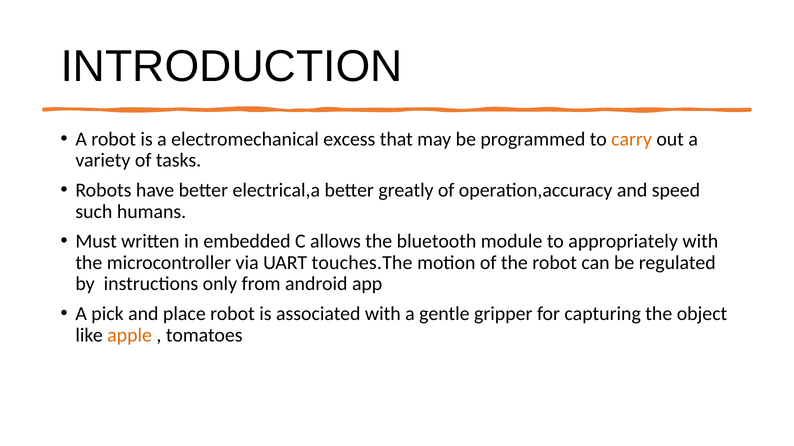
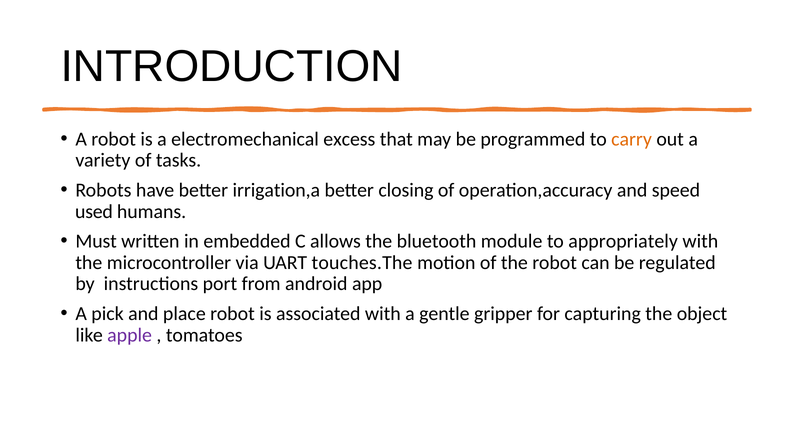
electrical,a: electrical,a -> irrigation,a
greatly: greatly -> closing
such: such -> used
only: only -> port
apple colour: orange -> purple
